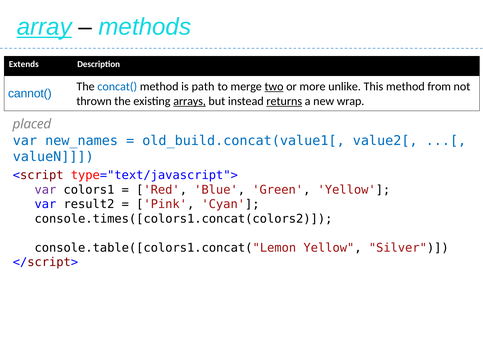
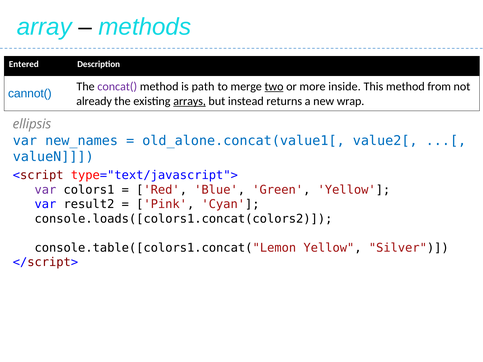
array underline: present -> none
Extends: Extends -> Entered
concat( colour: blue -> purple
unlike: unlike -> inside
thrown: thrown -> already
returns underline: present -> none
placed: placed -> ellipsis
old_build.concat(value1[: old_build.concat(value1[ -> old_alone.concat(value1[
console.times([colors1.concat(colors2: console.times([colors1.concat(colors2 -> console.loads([colors1.concat(colors2
